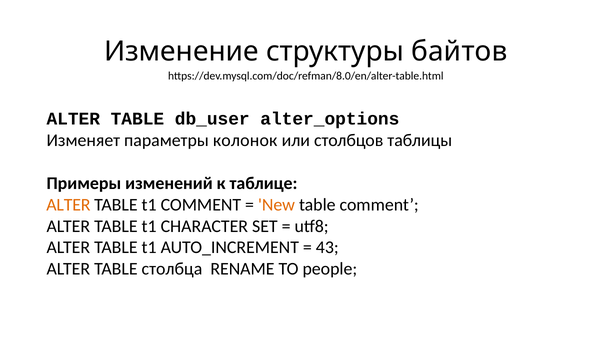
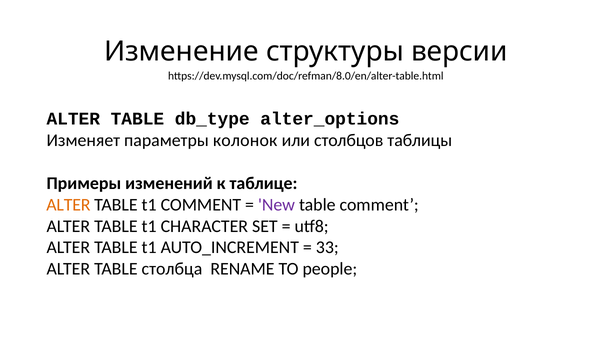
байтов: байтов -> версии
db_user: db_user -> db_type
New colour: orange -> purple
43: 43 -> 33
